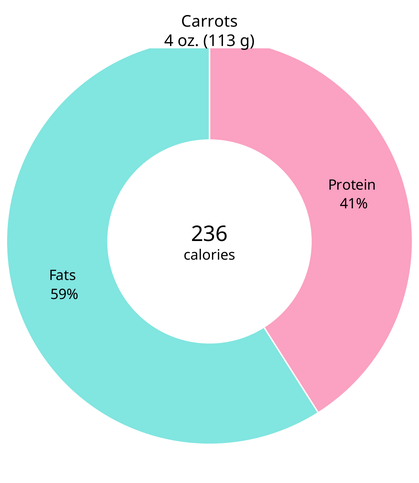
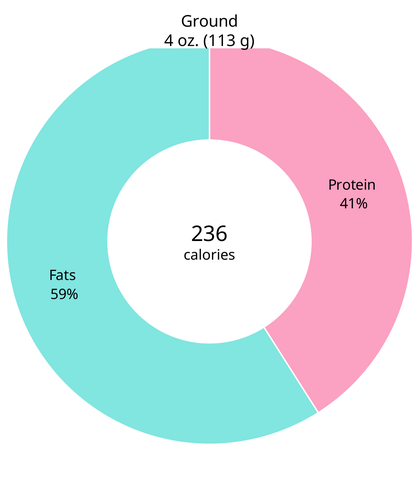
Carrots: Carrots -> Ground
